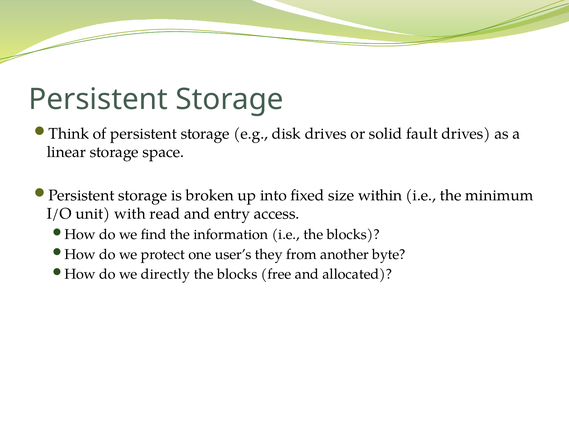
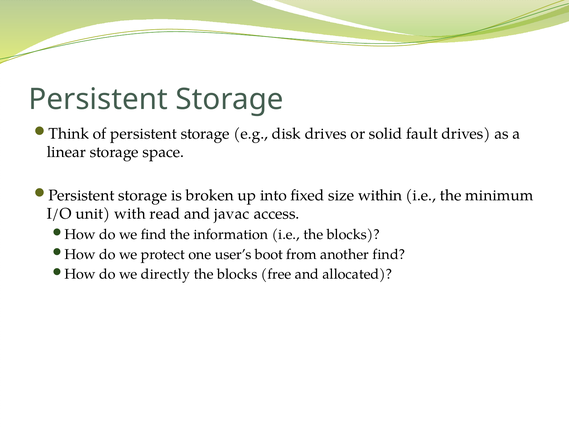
entry: entry -> javac
they: they -> boot
another byte: byte -> find
